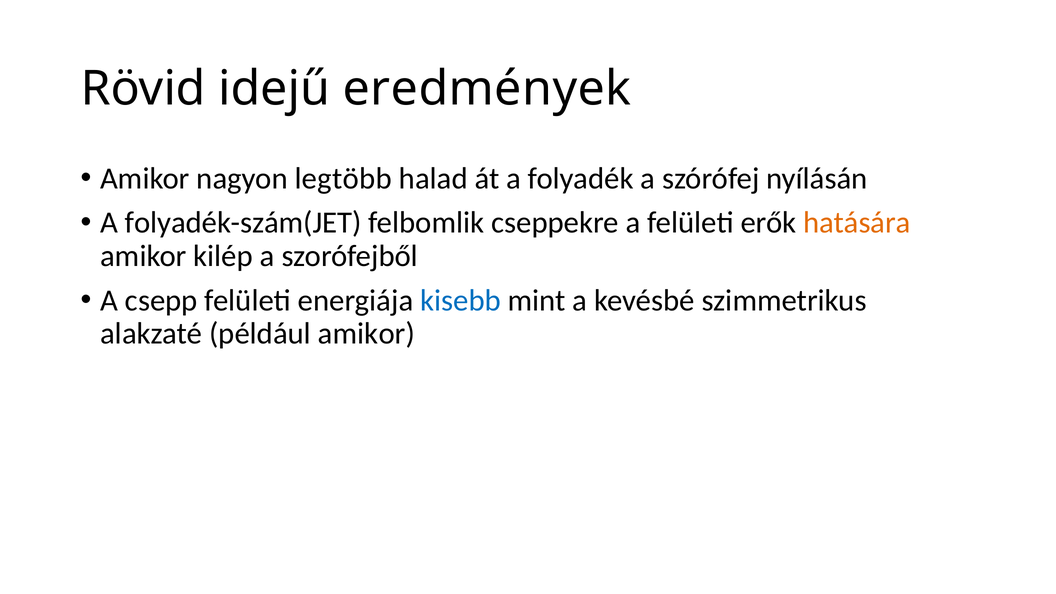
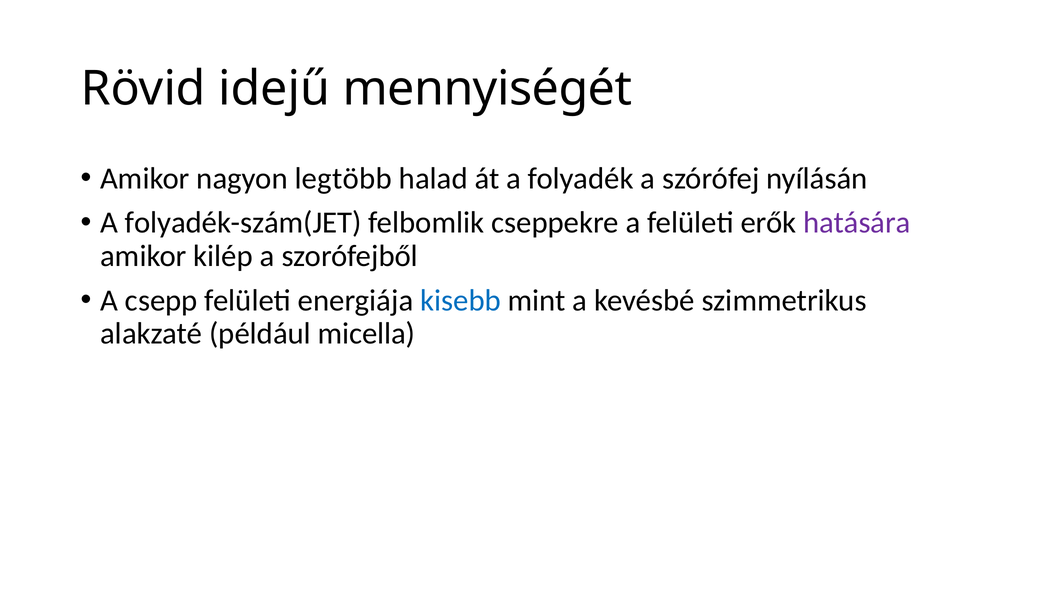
eredmények: eredmények -> mennyiségét
hatására colour: orange -> purple
például amikor: amikor -> micella
